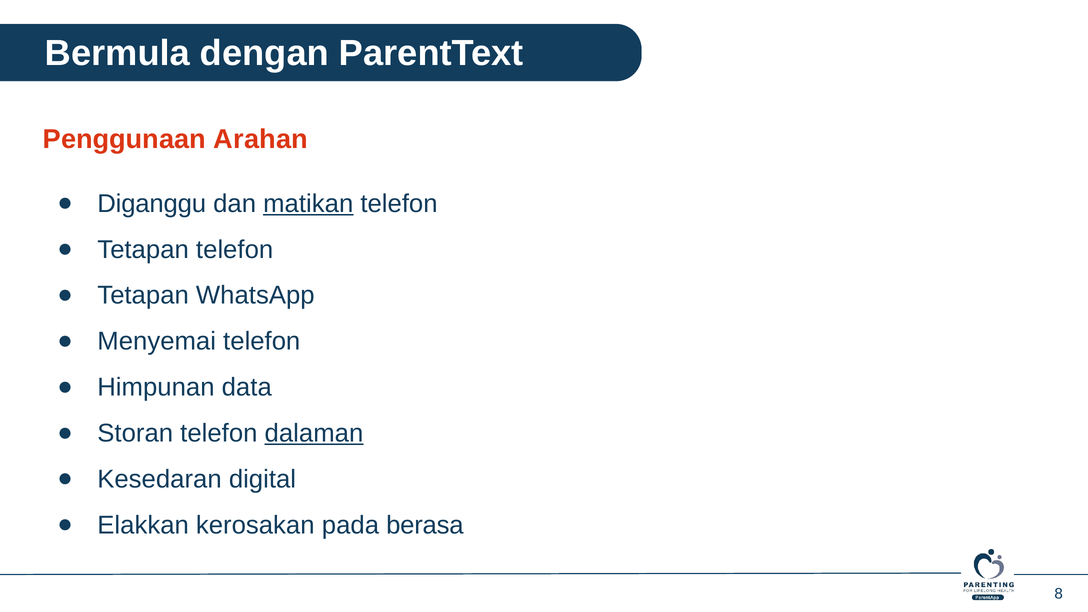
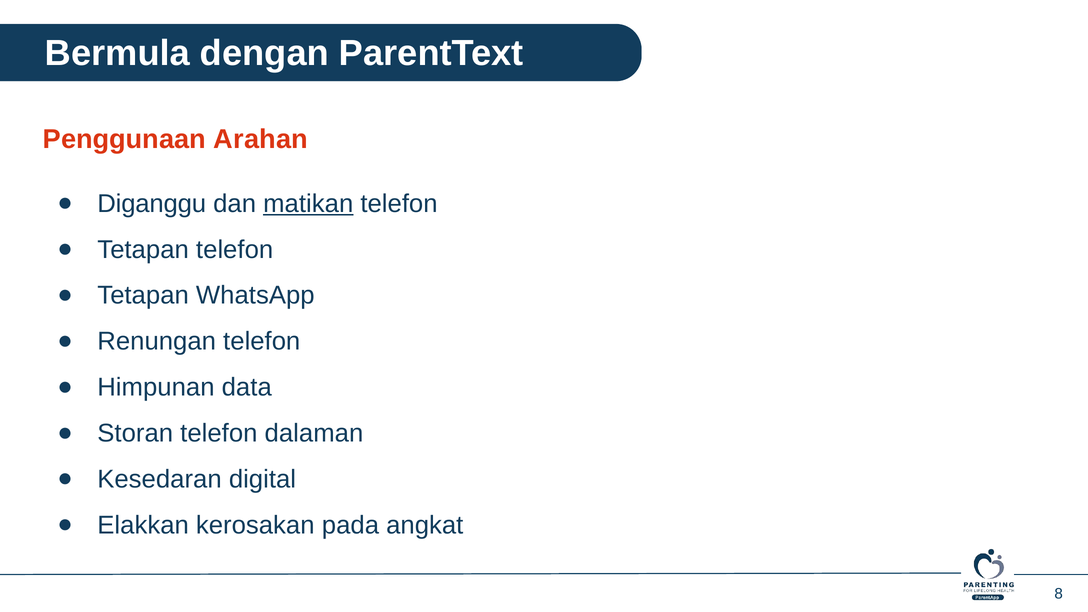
Menyemai: Menyemai -> Renungan
dalaman underline: present -> none
berasa: berasa -> angkat
